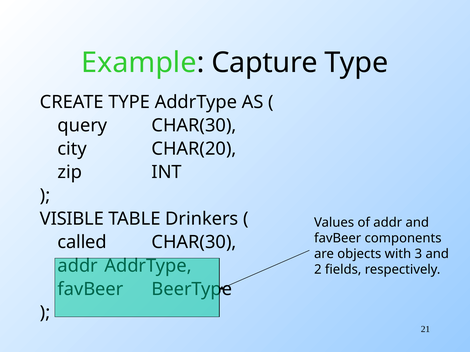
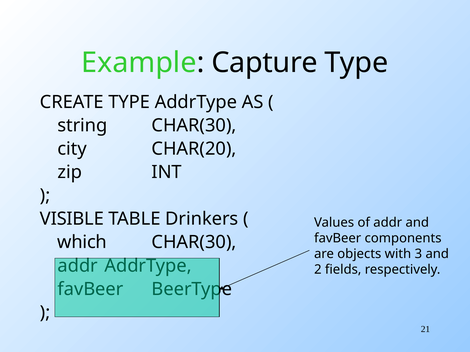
query: query -> string
called: called -> which
